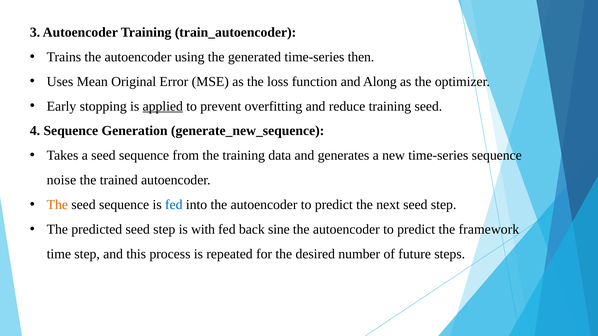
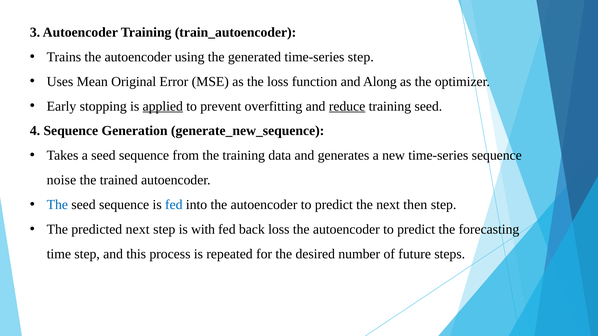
time-series then: then -> step
reduce underline: none -> present
The at (57, 205) colour: orange -> blue
next seed: seed -> then
predicted seed: seed -> next
back sine: sine -> loss
framework: framework -> forecasting
